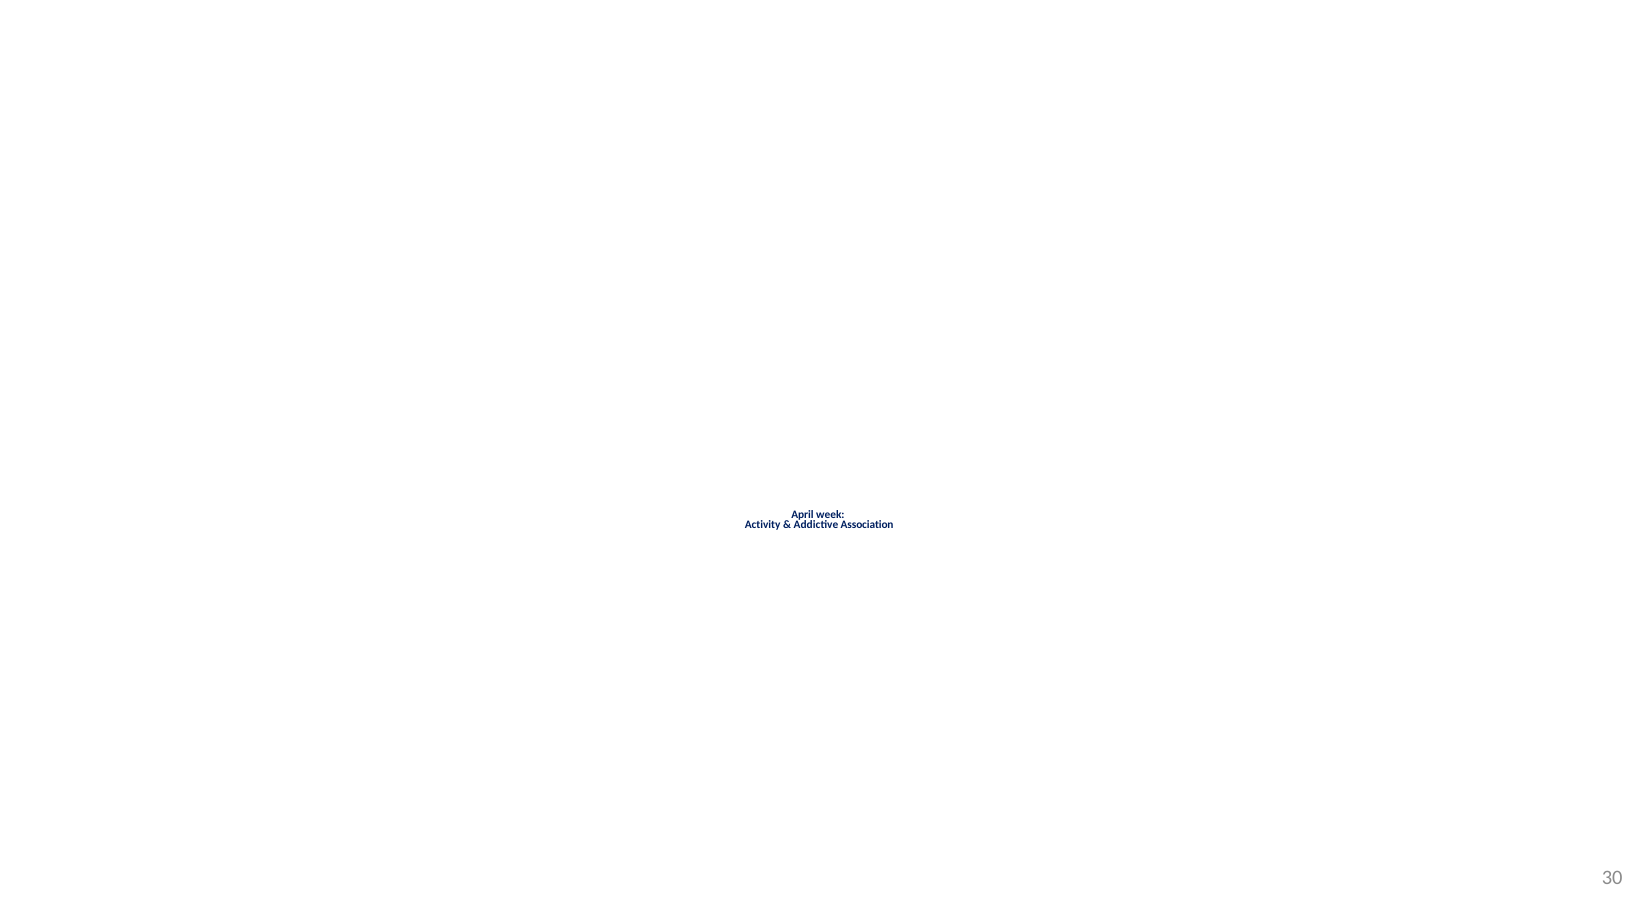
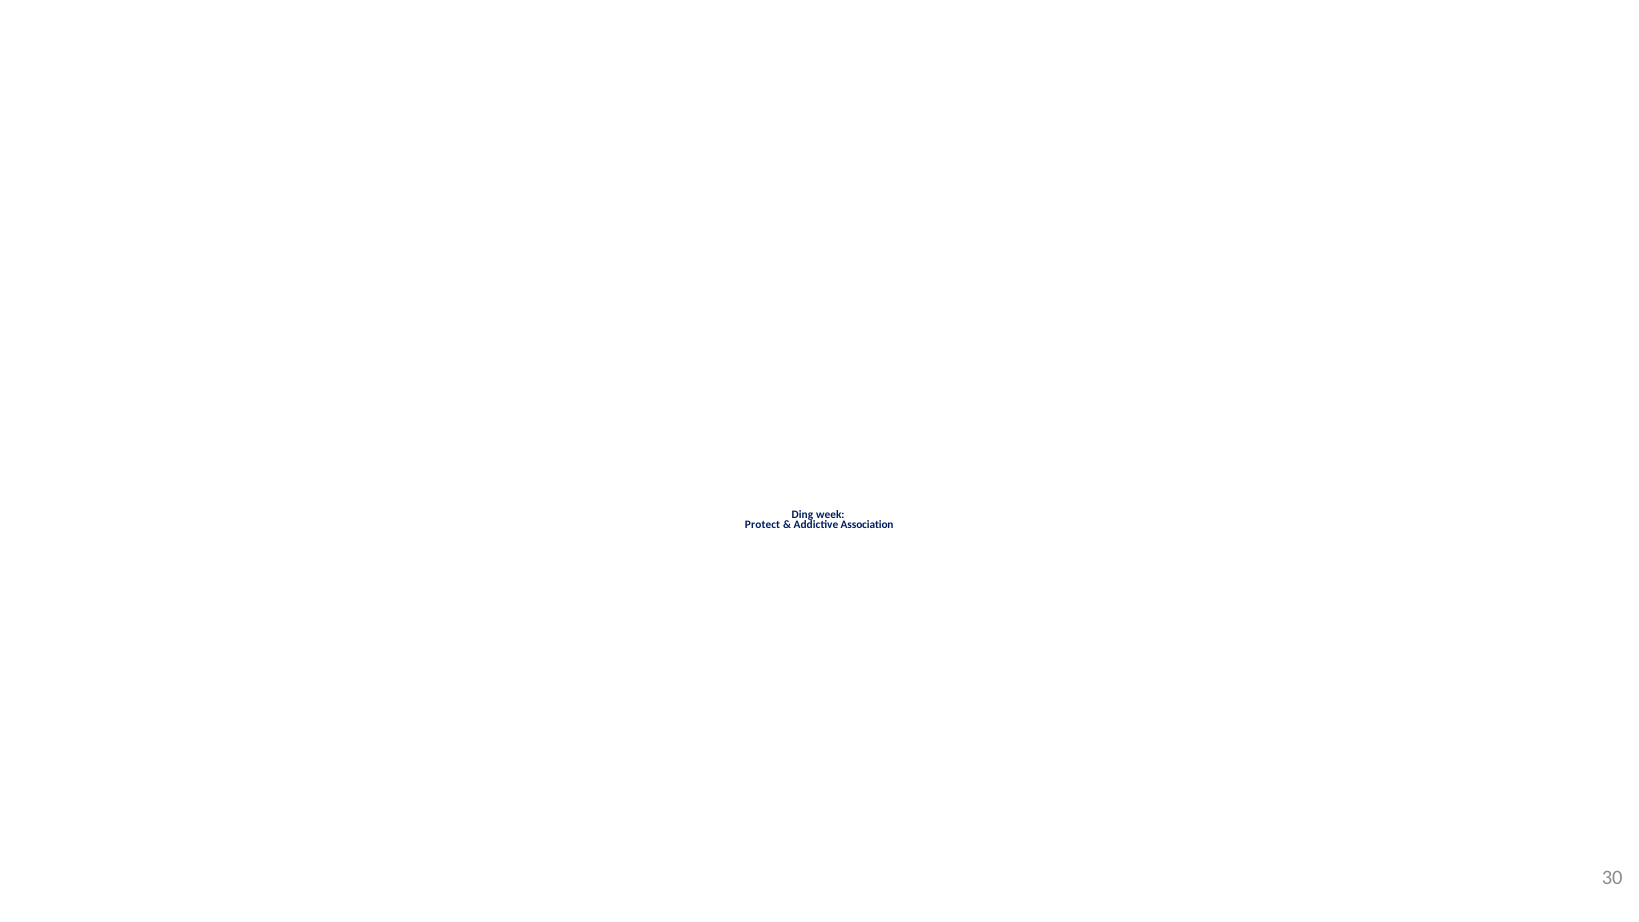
April: April -> Ding
Activity: Activity -> Protect
